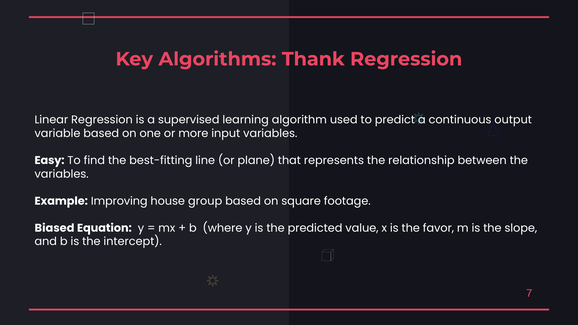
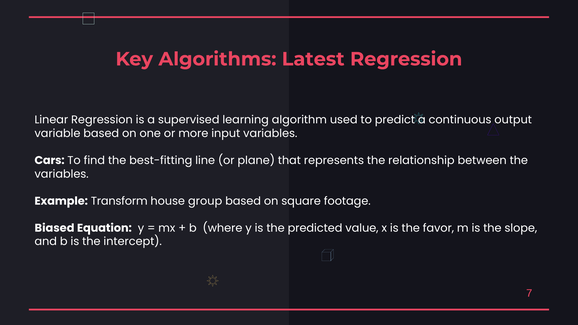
Thank: Thank -> Latest
Easy: Easy -> Cars
Improving: Improving -> Transform
